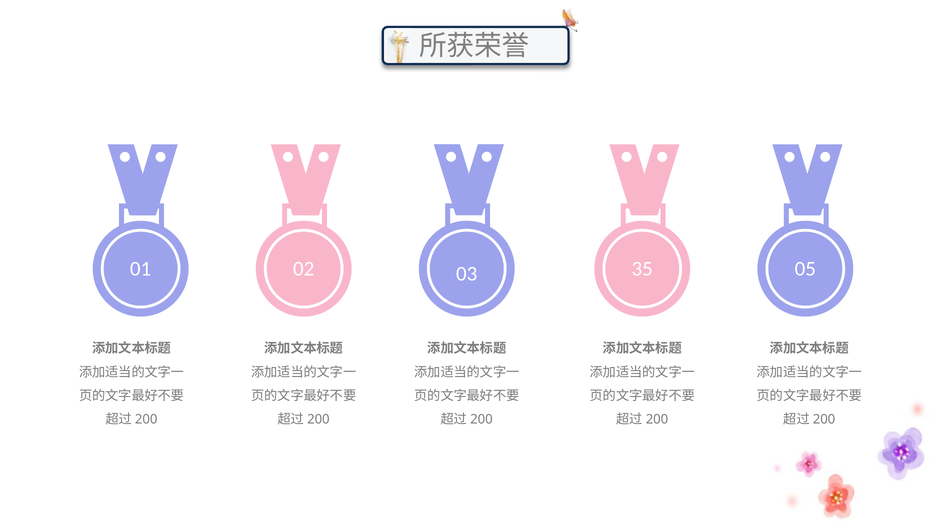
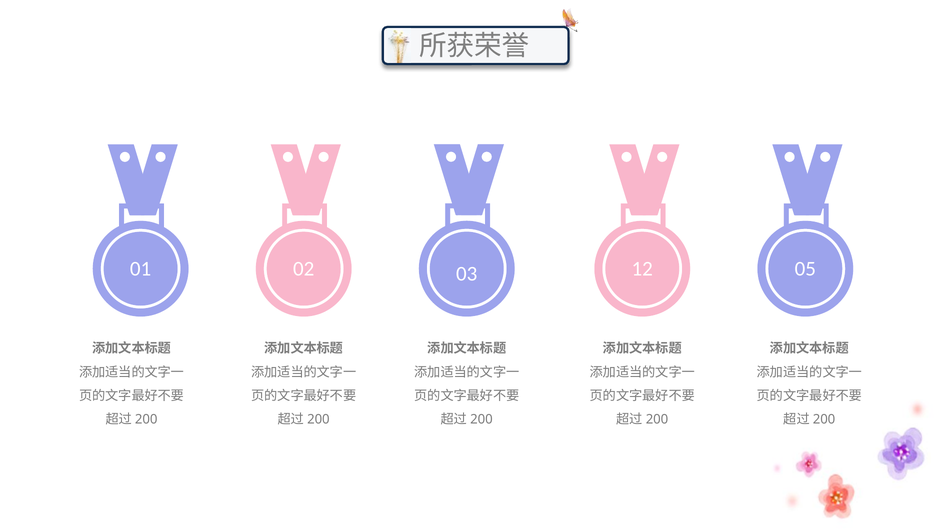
35: 35 -> 12
